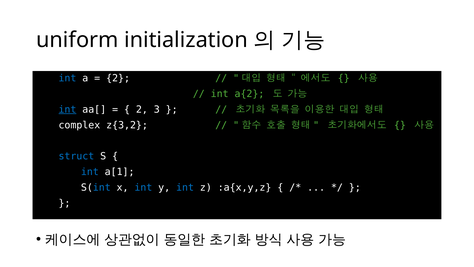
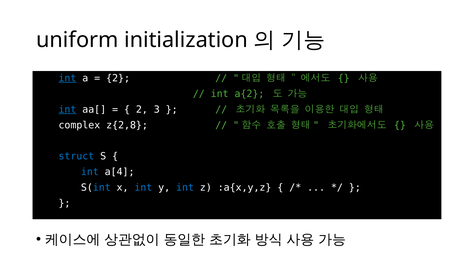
int at (67, 78) underline: none -> present
z{3,2: z{3,2 -> z{2,8
a[1: a[1 -> a[4
